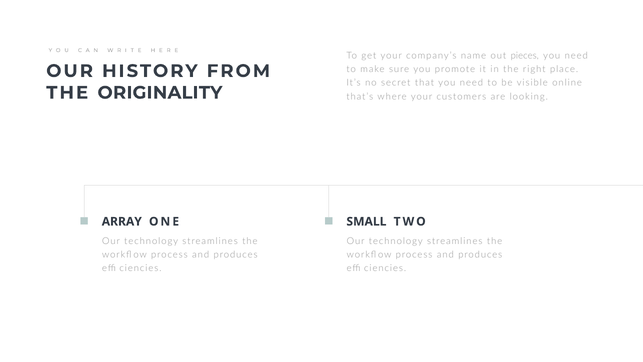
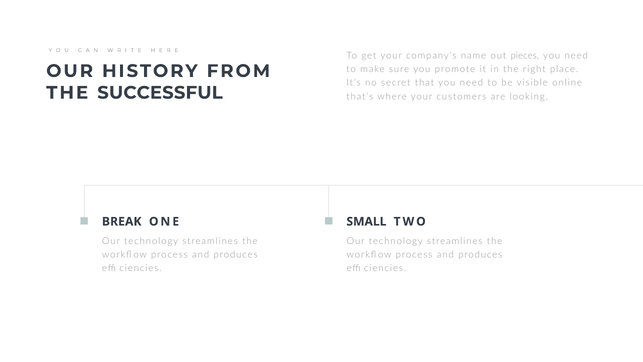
ORIGINALITY: ORIGINALITY -> SUCCESSFUL
ARRAY: ARRAY -> BREAK
